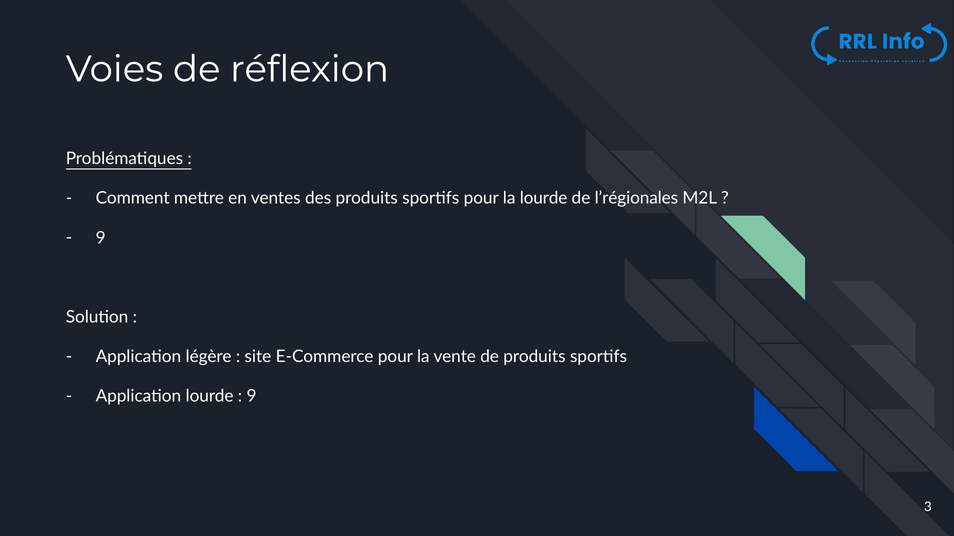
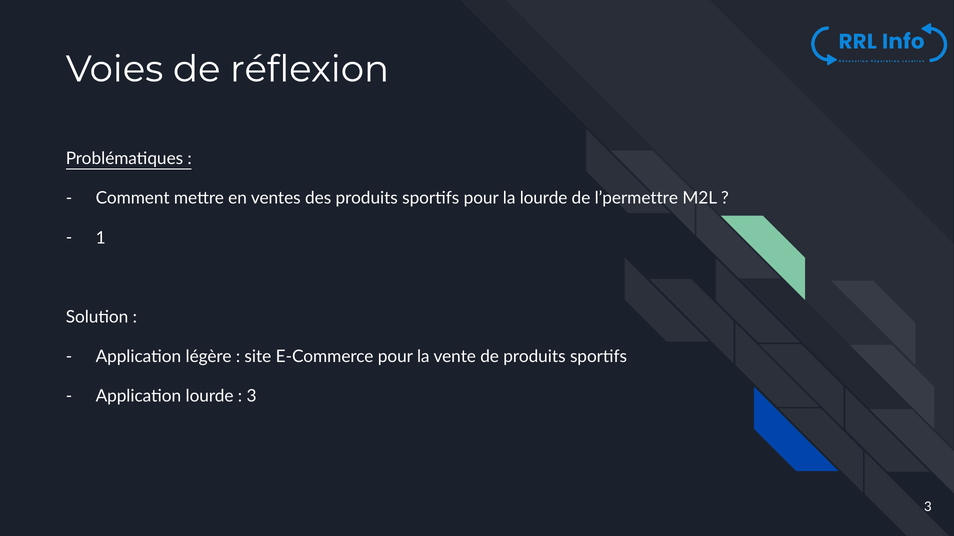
l’régionales: l’régionales -> l’permettre
9 at (101, 238): 9 -> 1
9 at (252, 397): 9 -> 3
